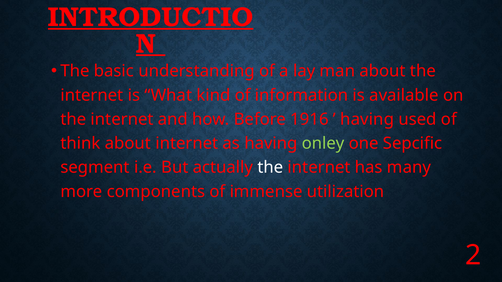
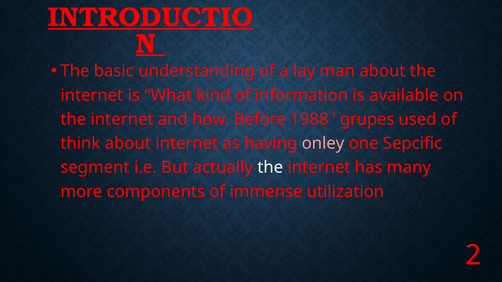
1916: 1916 -> 1988
having at (367, 119): having -> grupes
onley colour: light green -> pink
